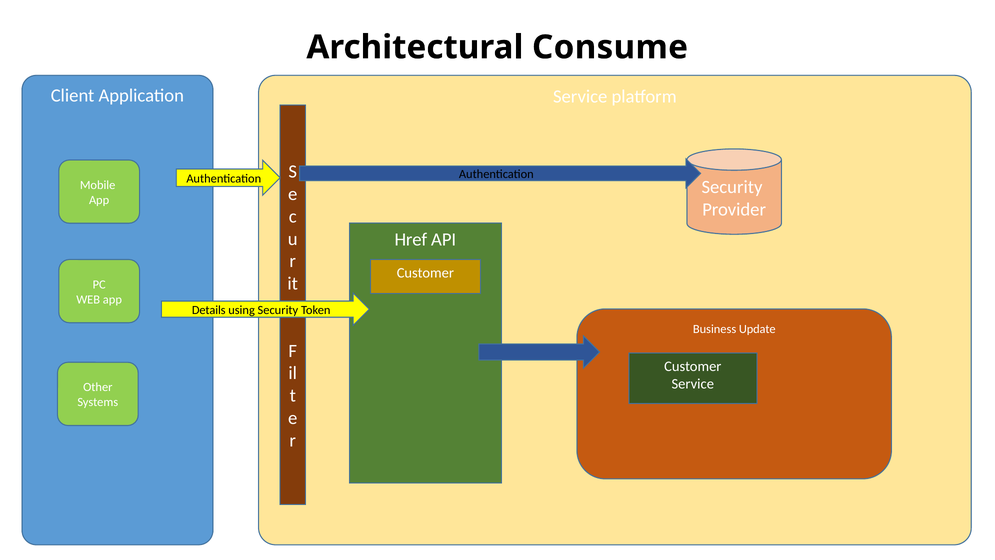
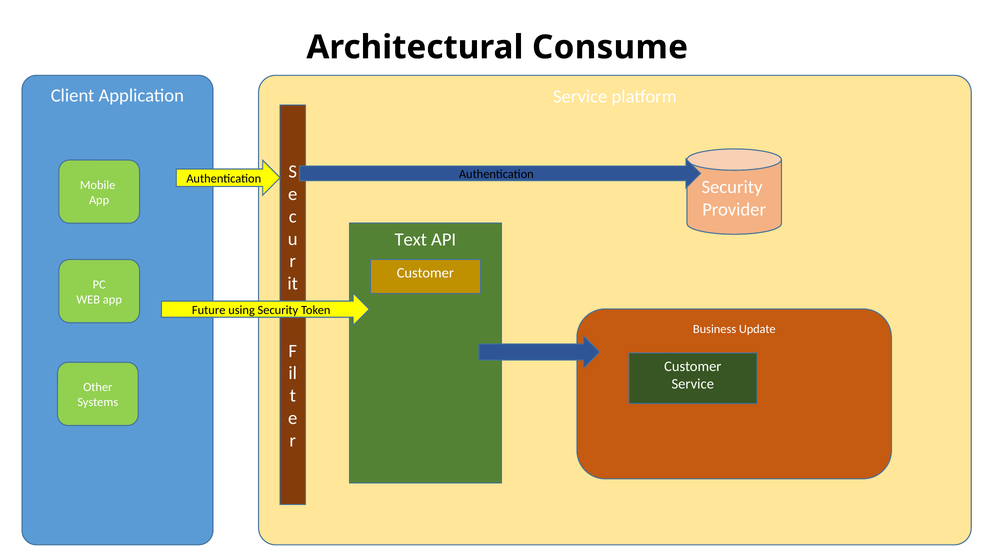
Href: Href -> Text
Details: Details -> Future
